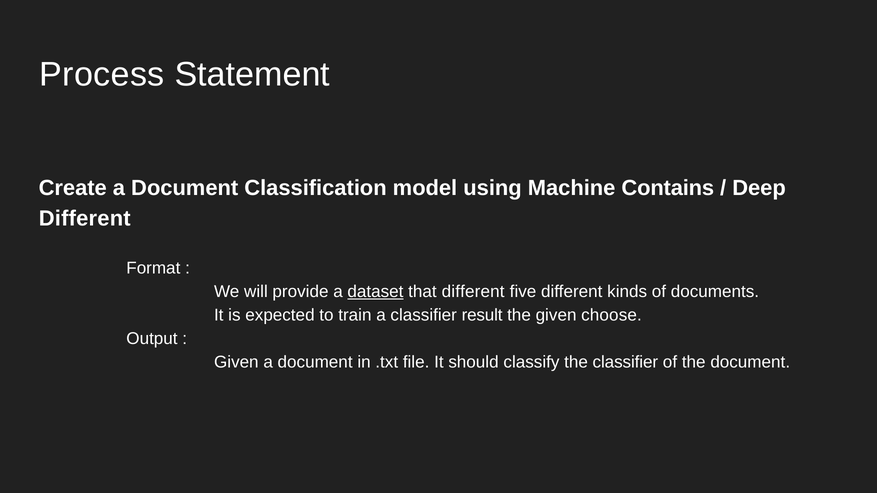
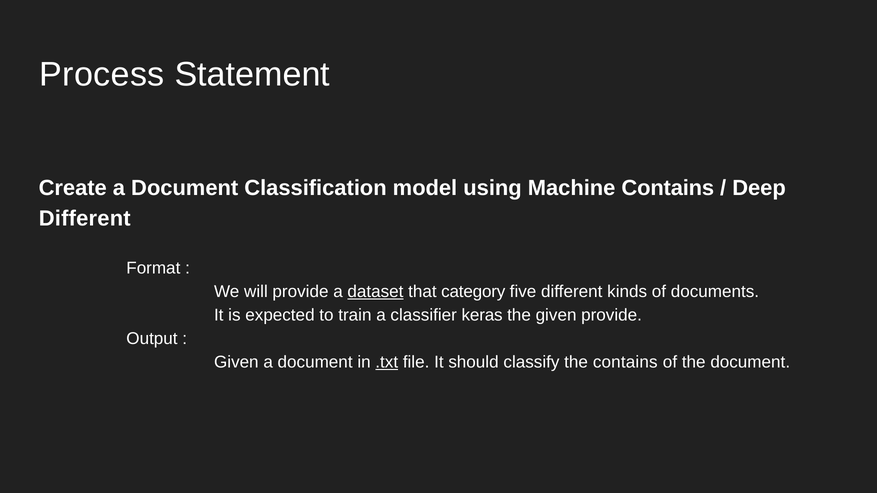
that different: different -> category
result: result -> keras
given choose: choose -> provide
.txt underline: none -> present
the classifier: classifier -> contains
